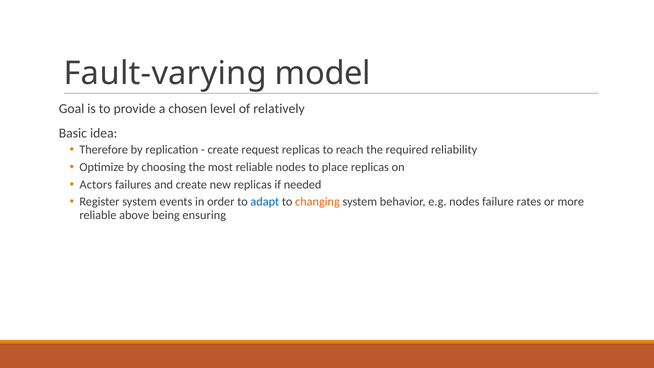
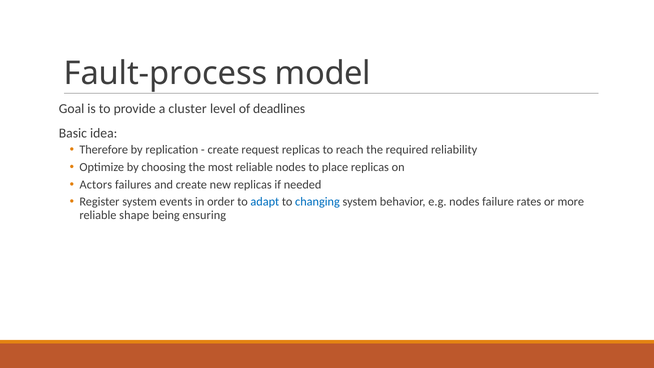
Fault-varying: Fault-varying -> Fault-process
chosen: chosen -> cluster
relatively: relatively -> deadlines
changing colour: orange -> blue
above: above -> shape
